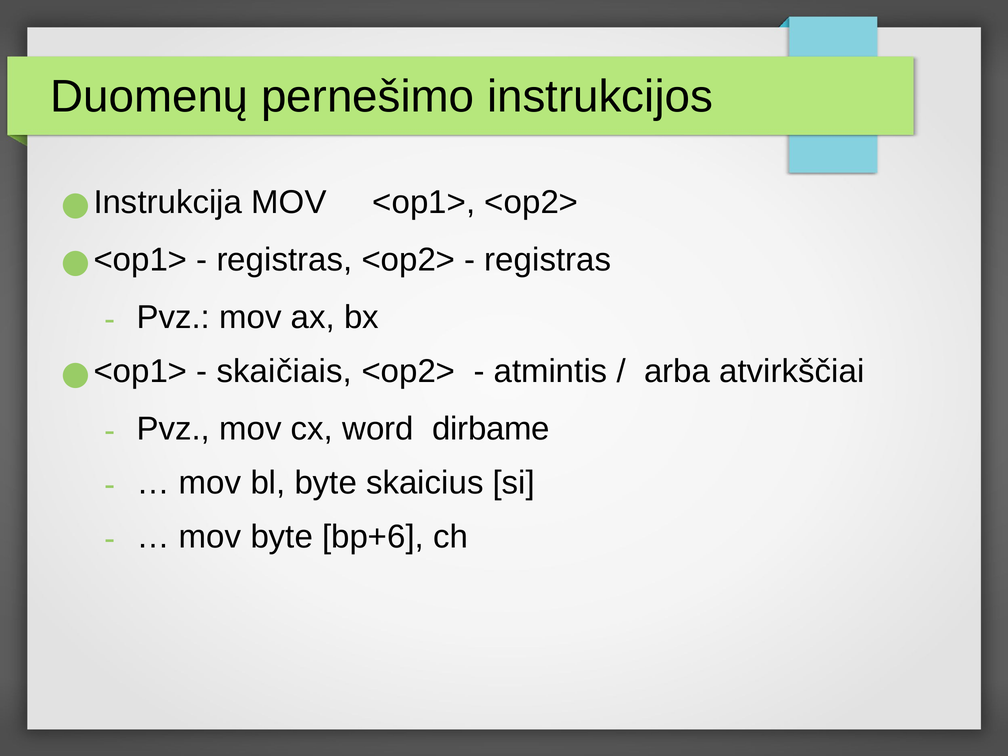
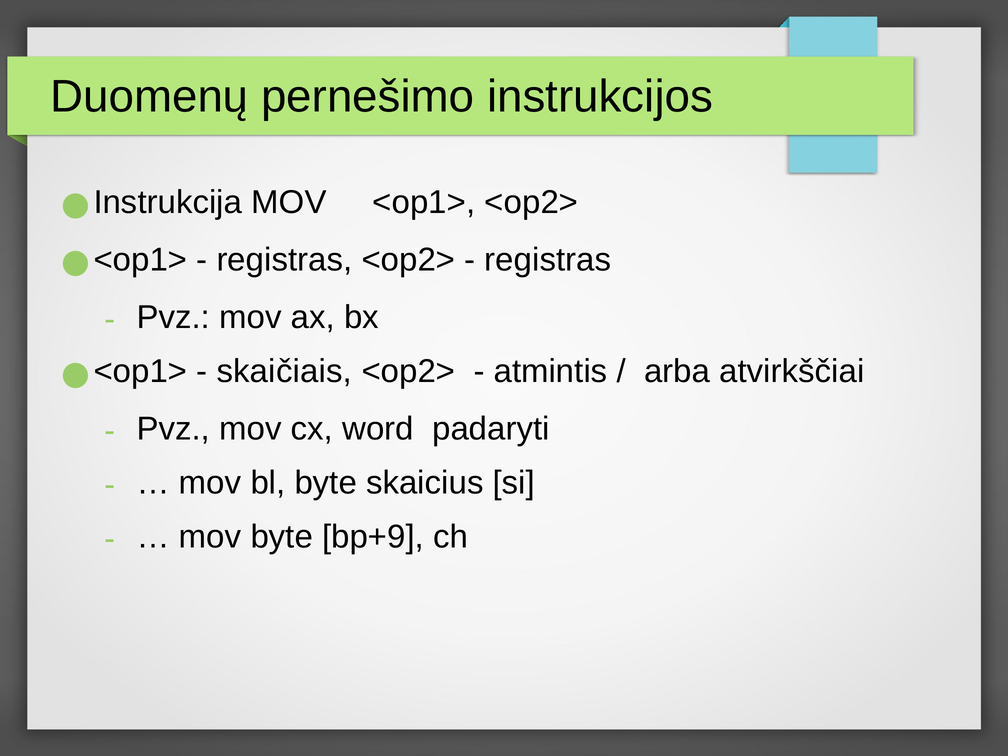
dirbame: dirbame -> padaryti
bp+6: bp+6 -> bp+9
